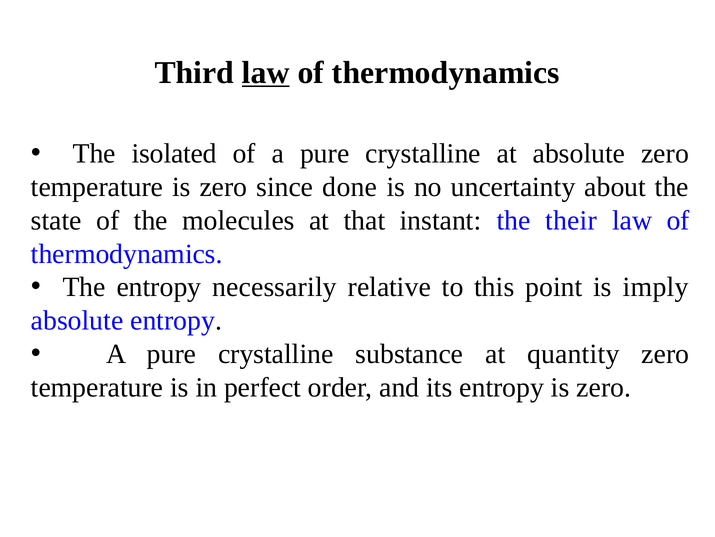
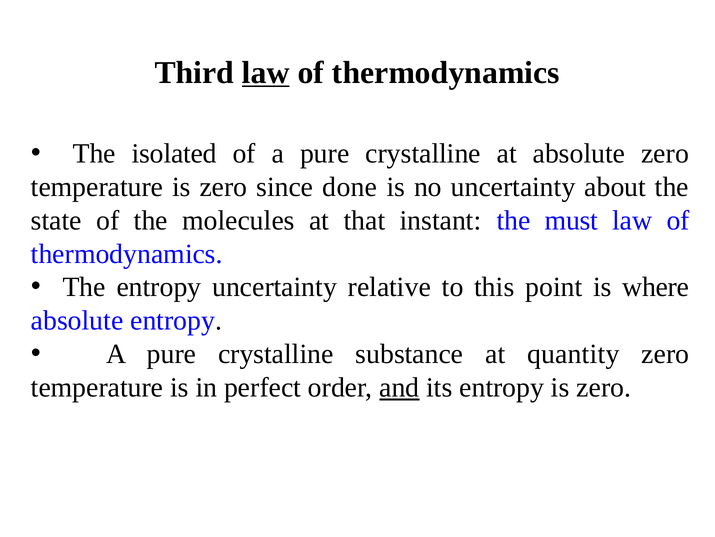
their: their -> must
entropy necessarily: necessarily -> uncertainty
imply: imply -> where
and underline: none -> present
